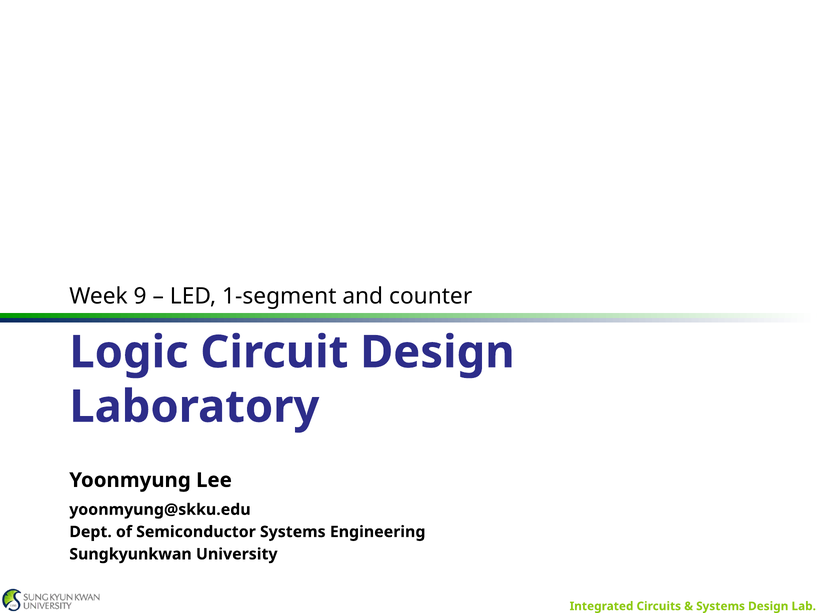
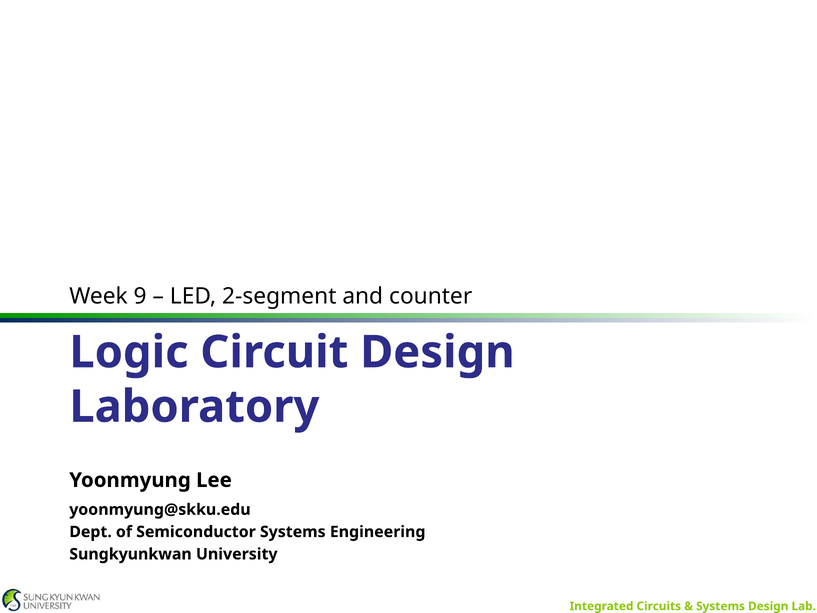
1-segment: 1-segment -> 2-segment
